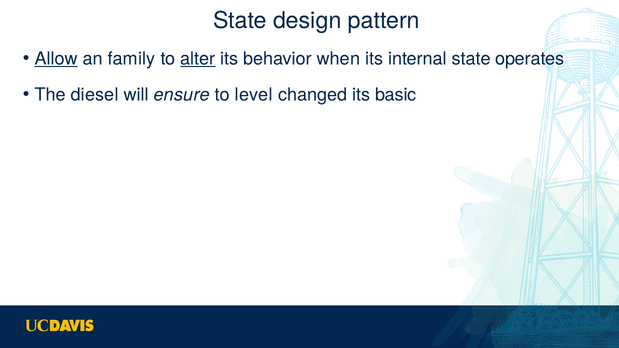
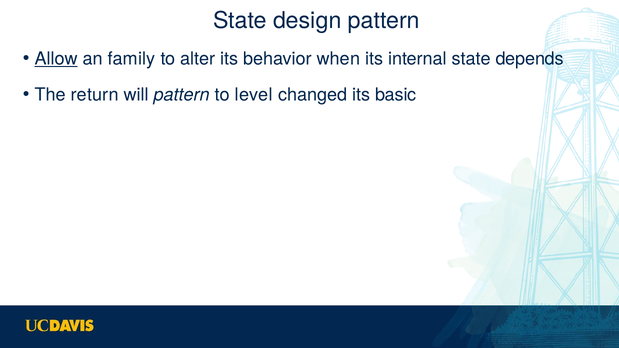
alter underline: present -> none
operates: operates -> depends
diesel: diesel -> return
will ensure: ensure -> pattern
